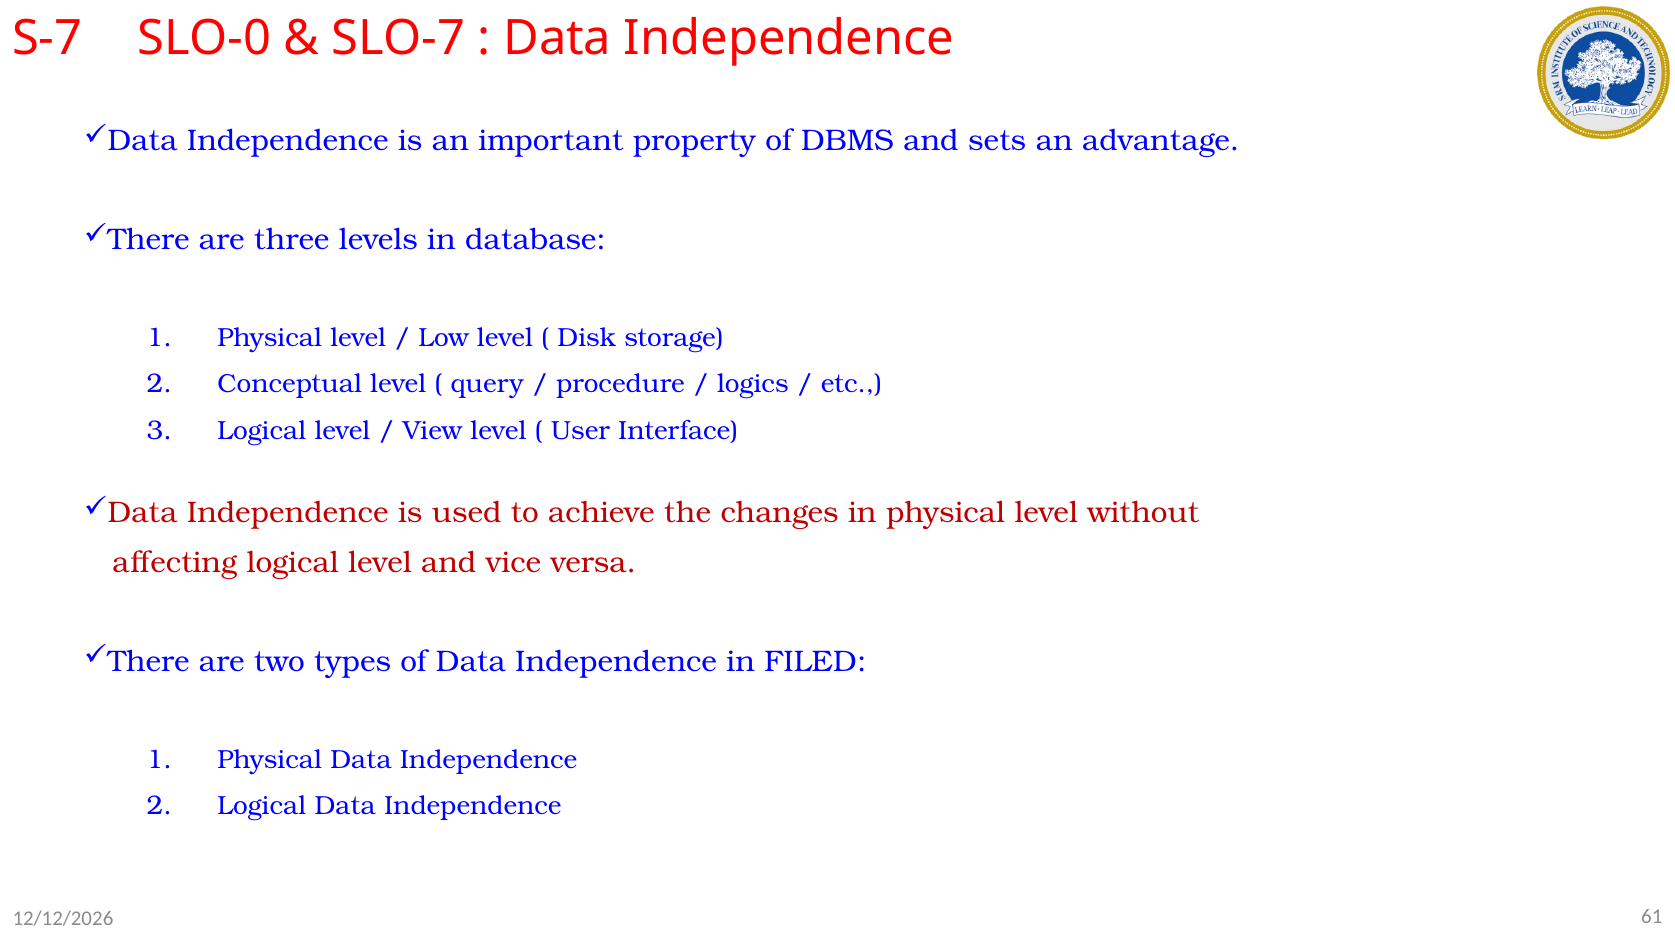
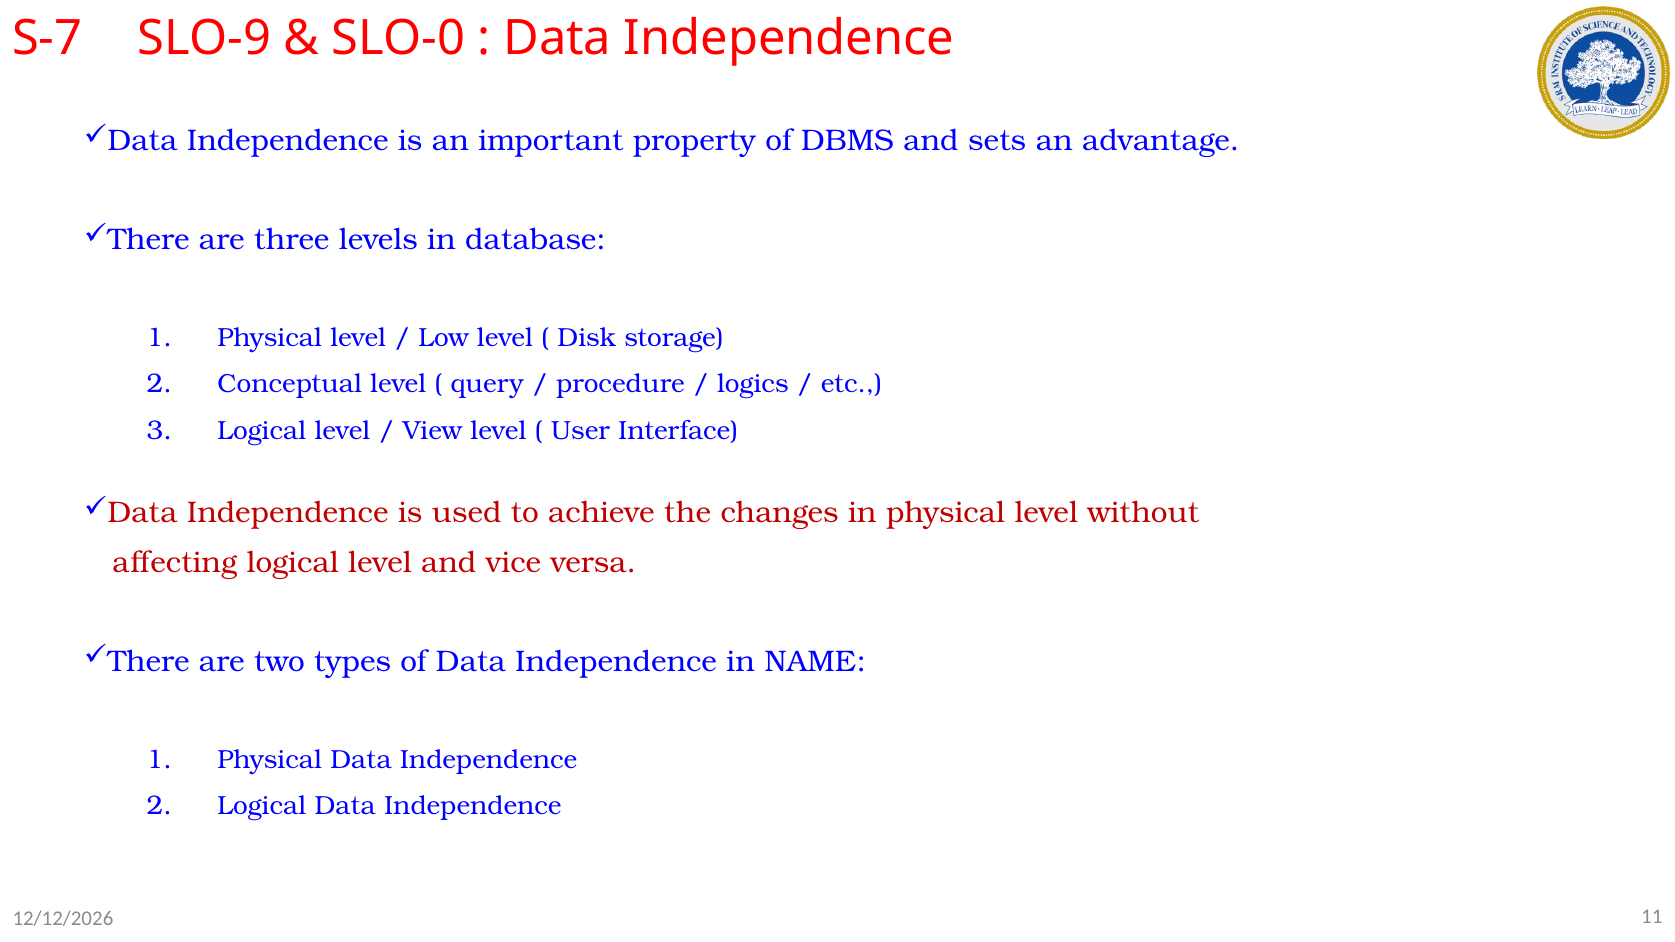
SLO-0: SLO-0 -> SLO-9
SLO-7: SLO-7 -> SLO-0
FILED: FILED -> NAME
61: 61 -> 11
